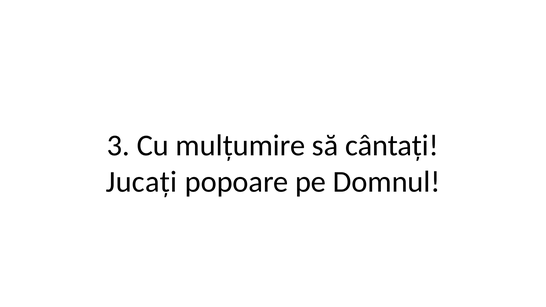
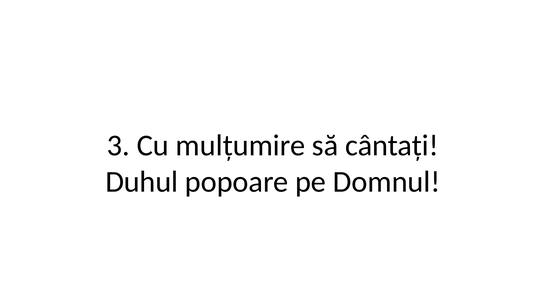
Jucați: Jucați -> Duhul
